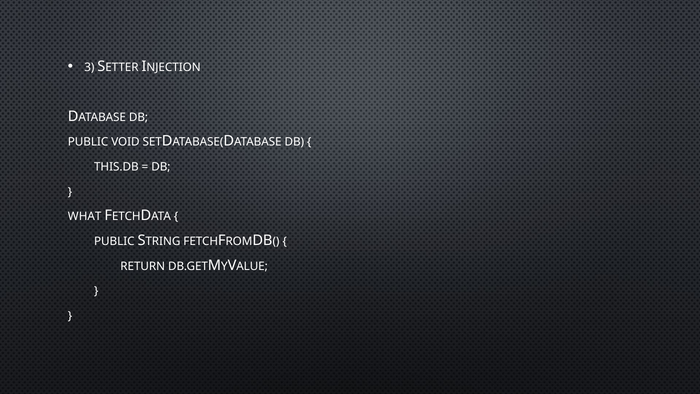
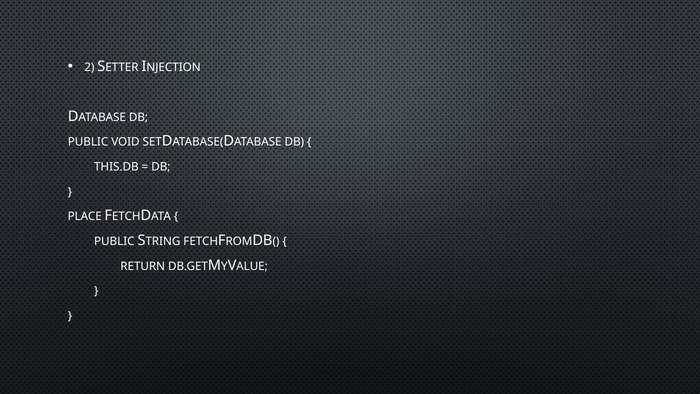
3: 3 -> 2
WHAT: WHAT -> PLACE
